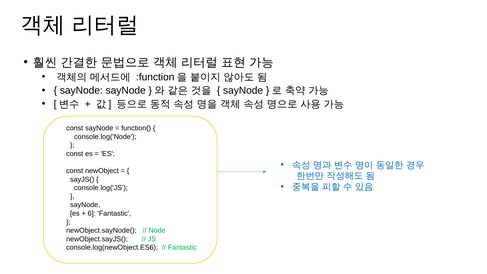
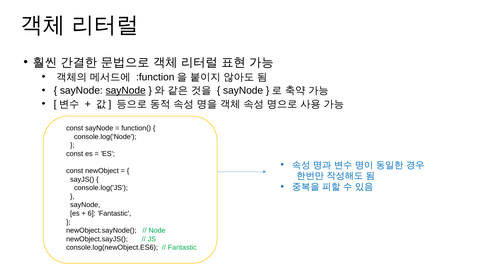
sayNode at (126, 91) underline: none -> present
